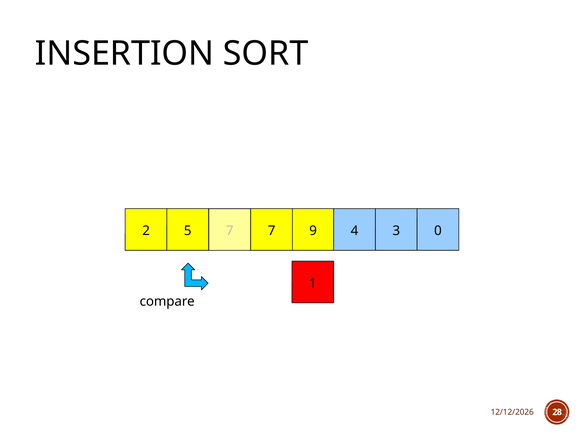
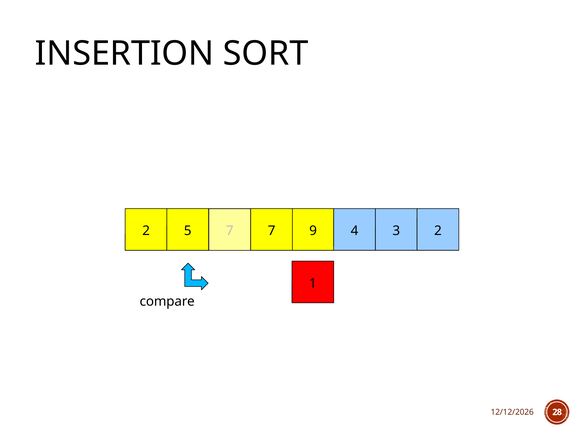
3 0: 0 -> 2
